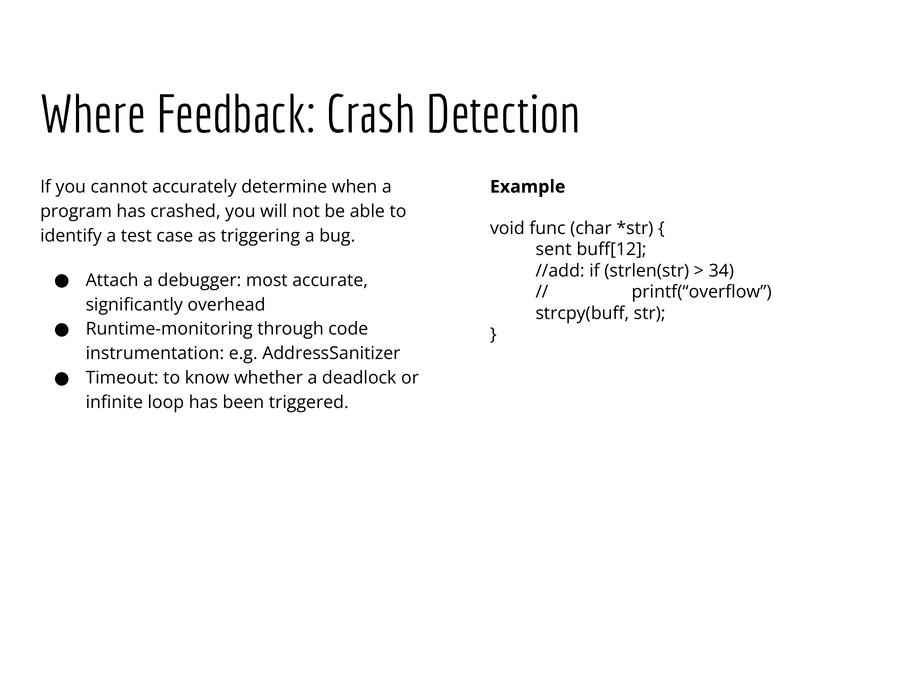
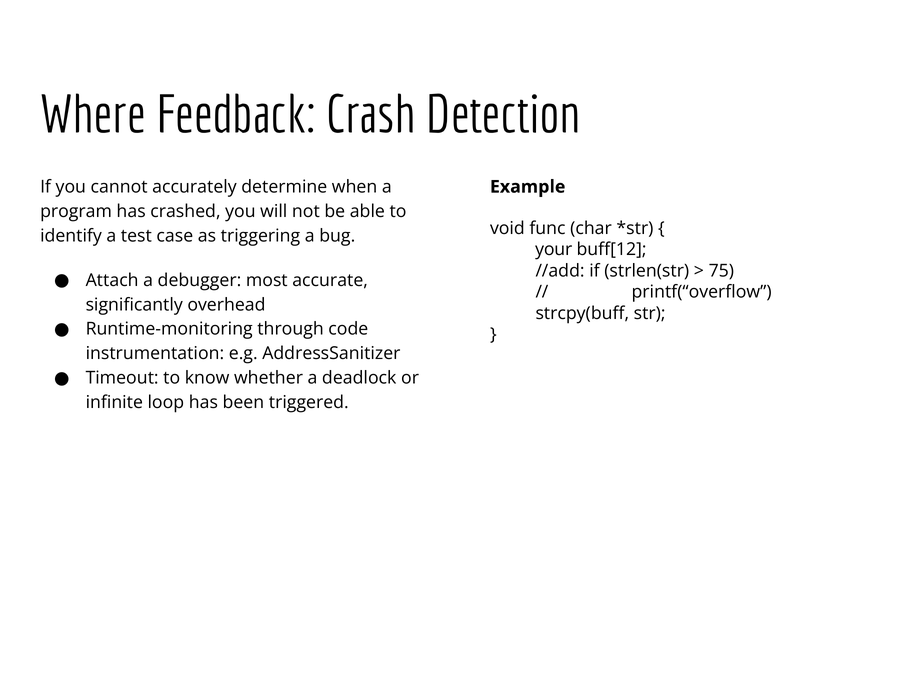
sent: sent -> your
34: 34 -> 75
